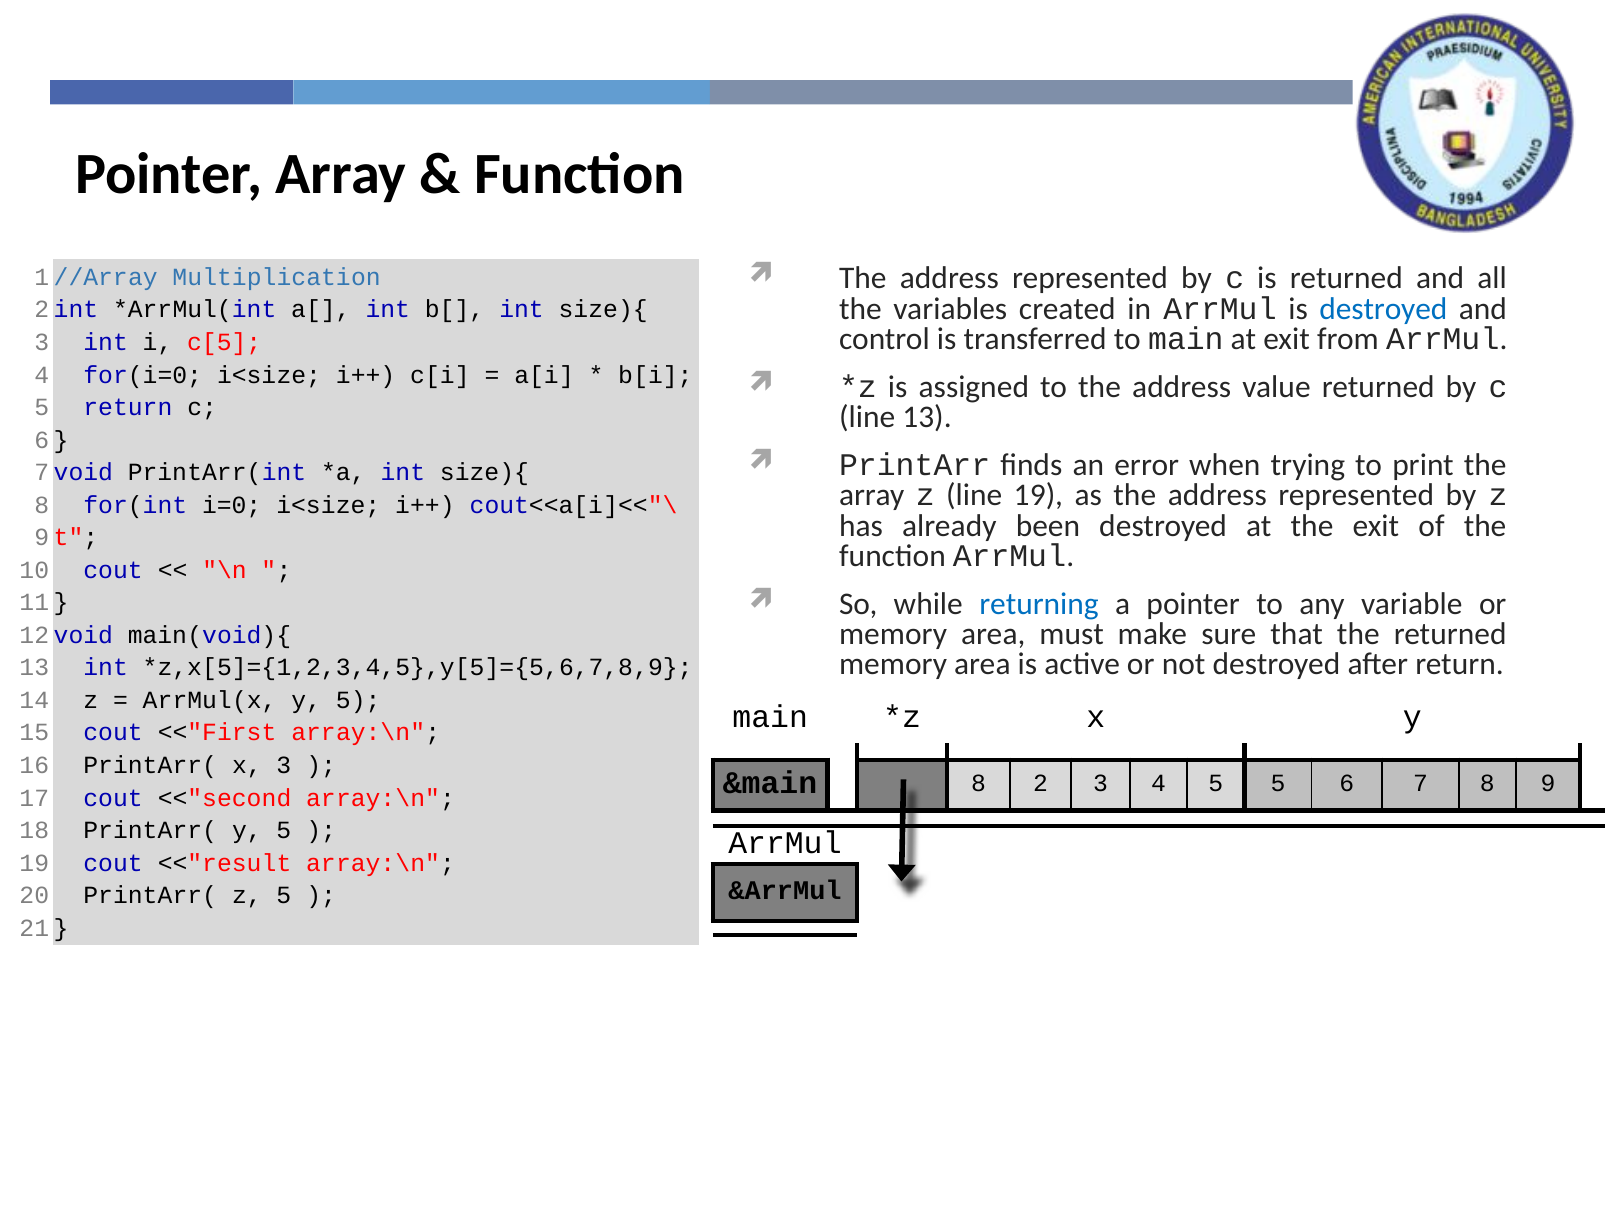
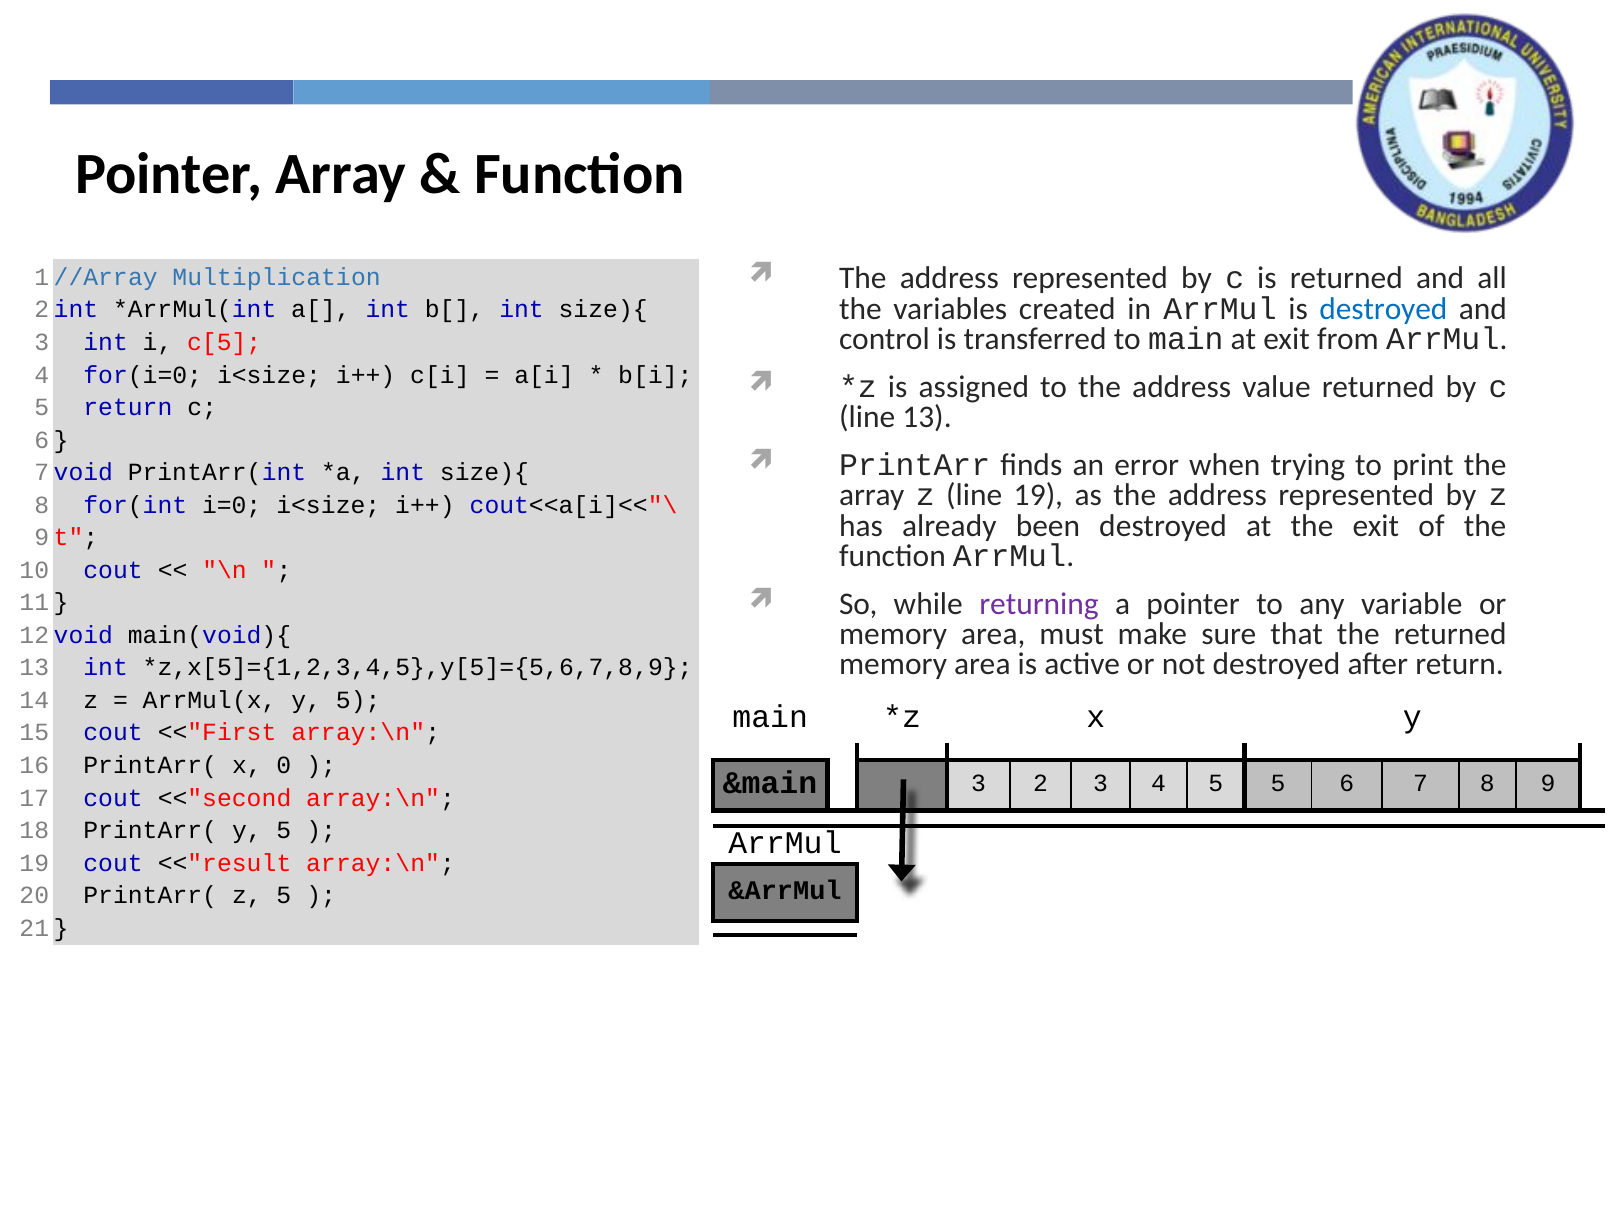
returning colour: blue -> purple
x 3: 3 -> 0
&main 8: 8 -> 3
